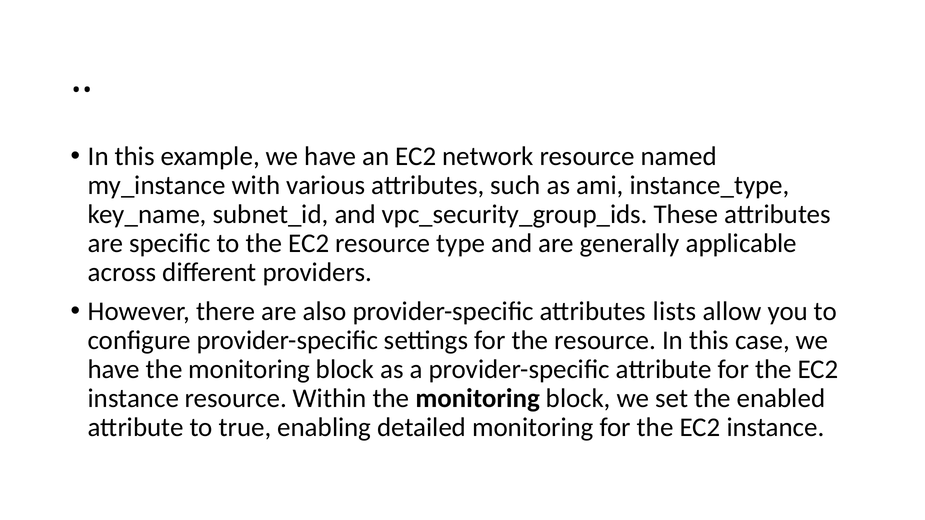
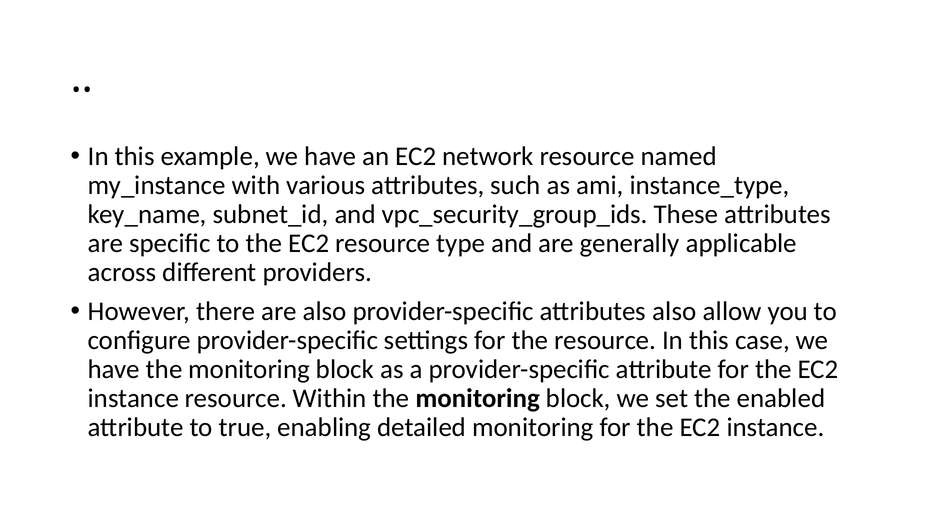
attributes lists: lists -> also
